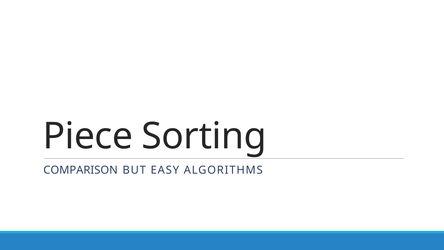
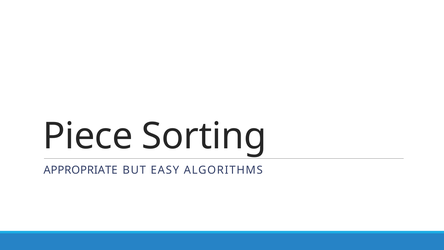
COMPARISON: COMPARISON -> APPROPRIATE
